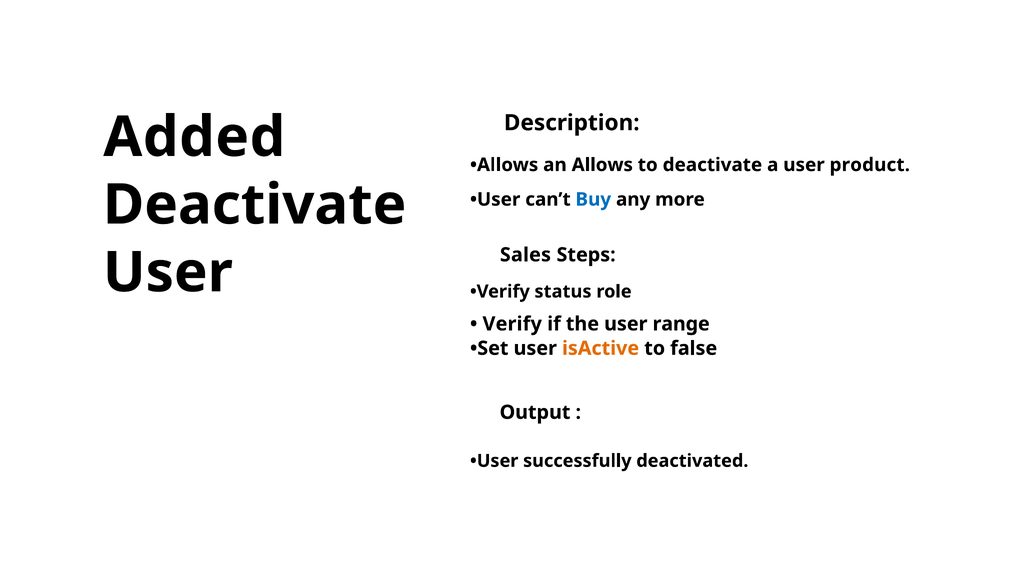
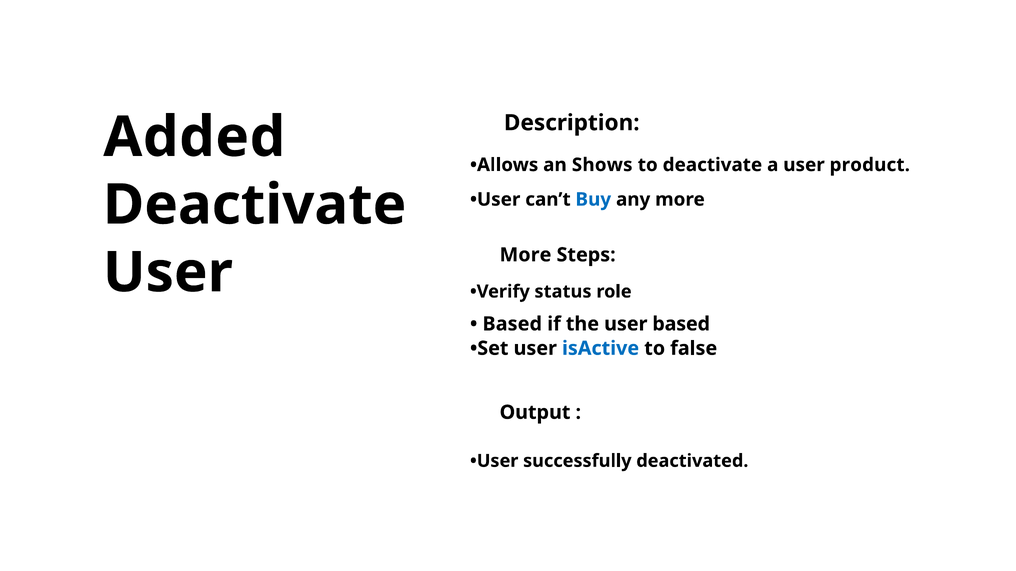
an Allows: Allows -> Shows
Sales at (525, 255): Sales -> More
Verify at (512, 324): Verify -> Based
user range: range -> based
isActive colour: orange -> blue
